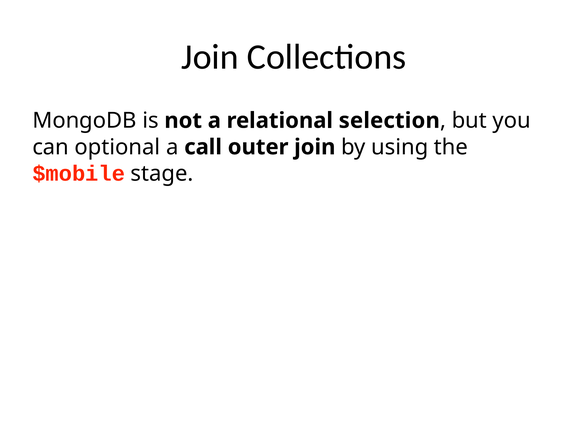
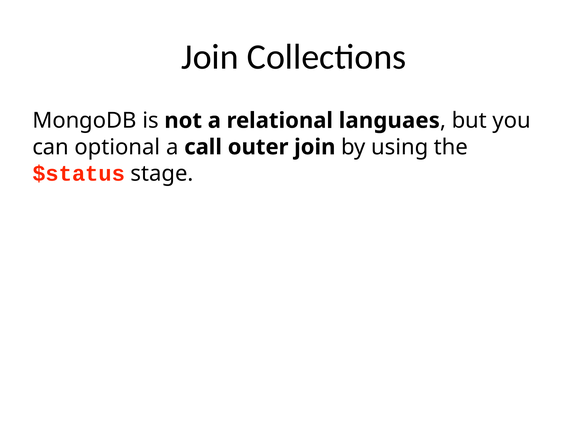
selection: selection -> languaes
$mobile: $mobile -> $status
